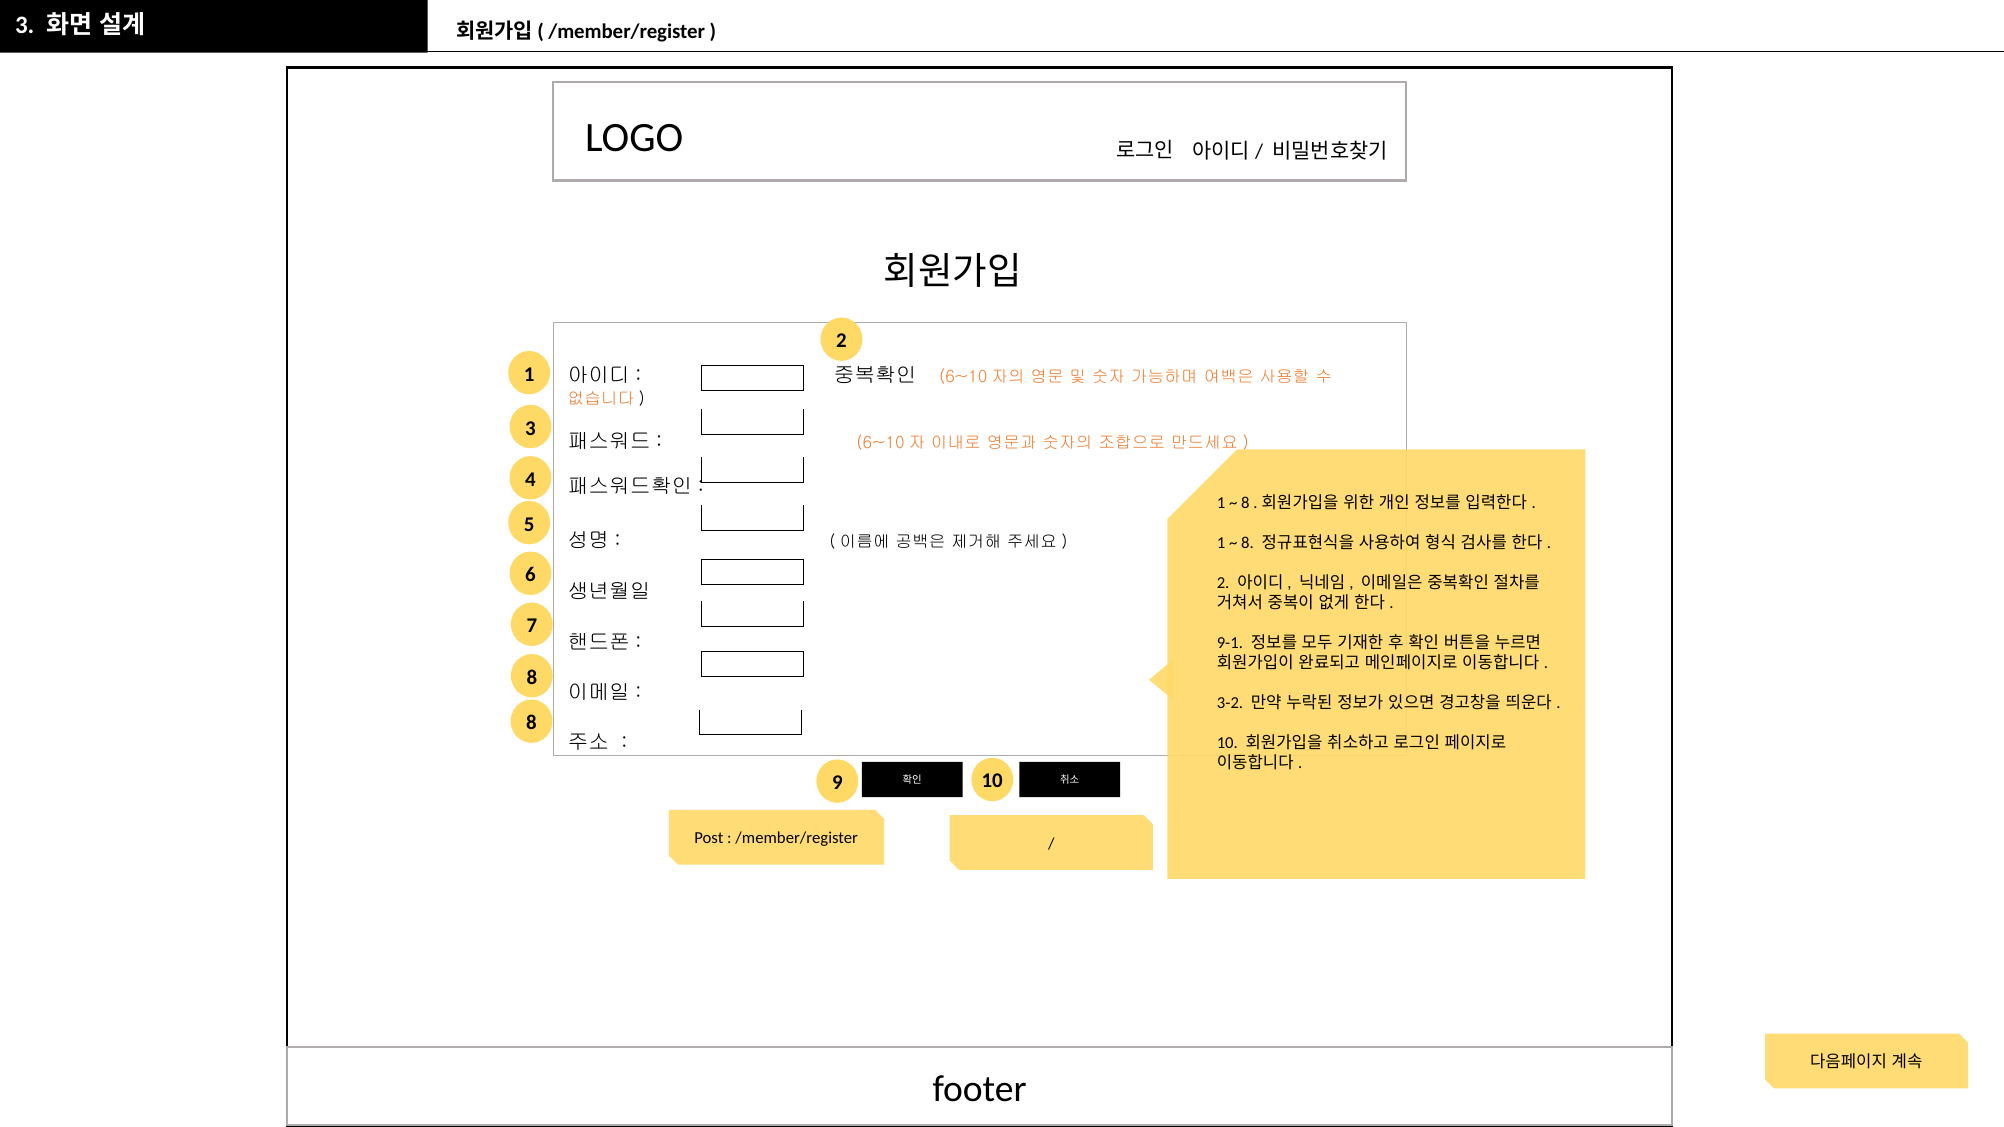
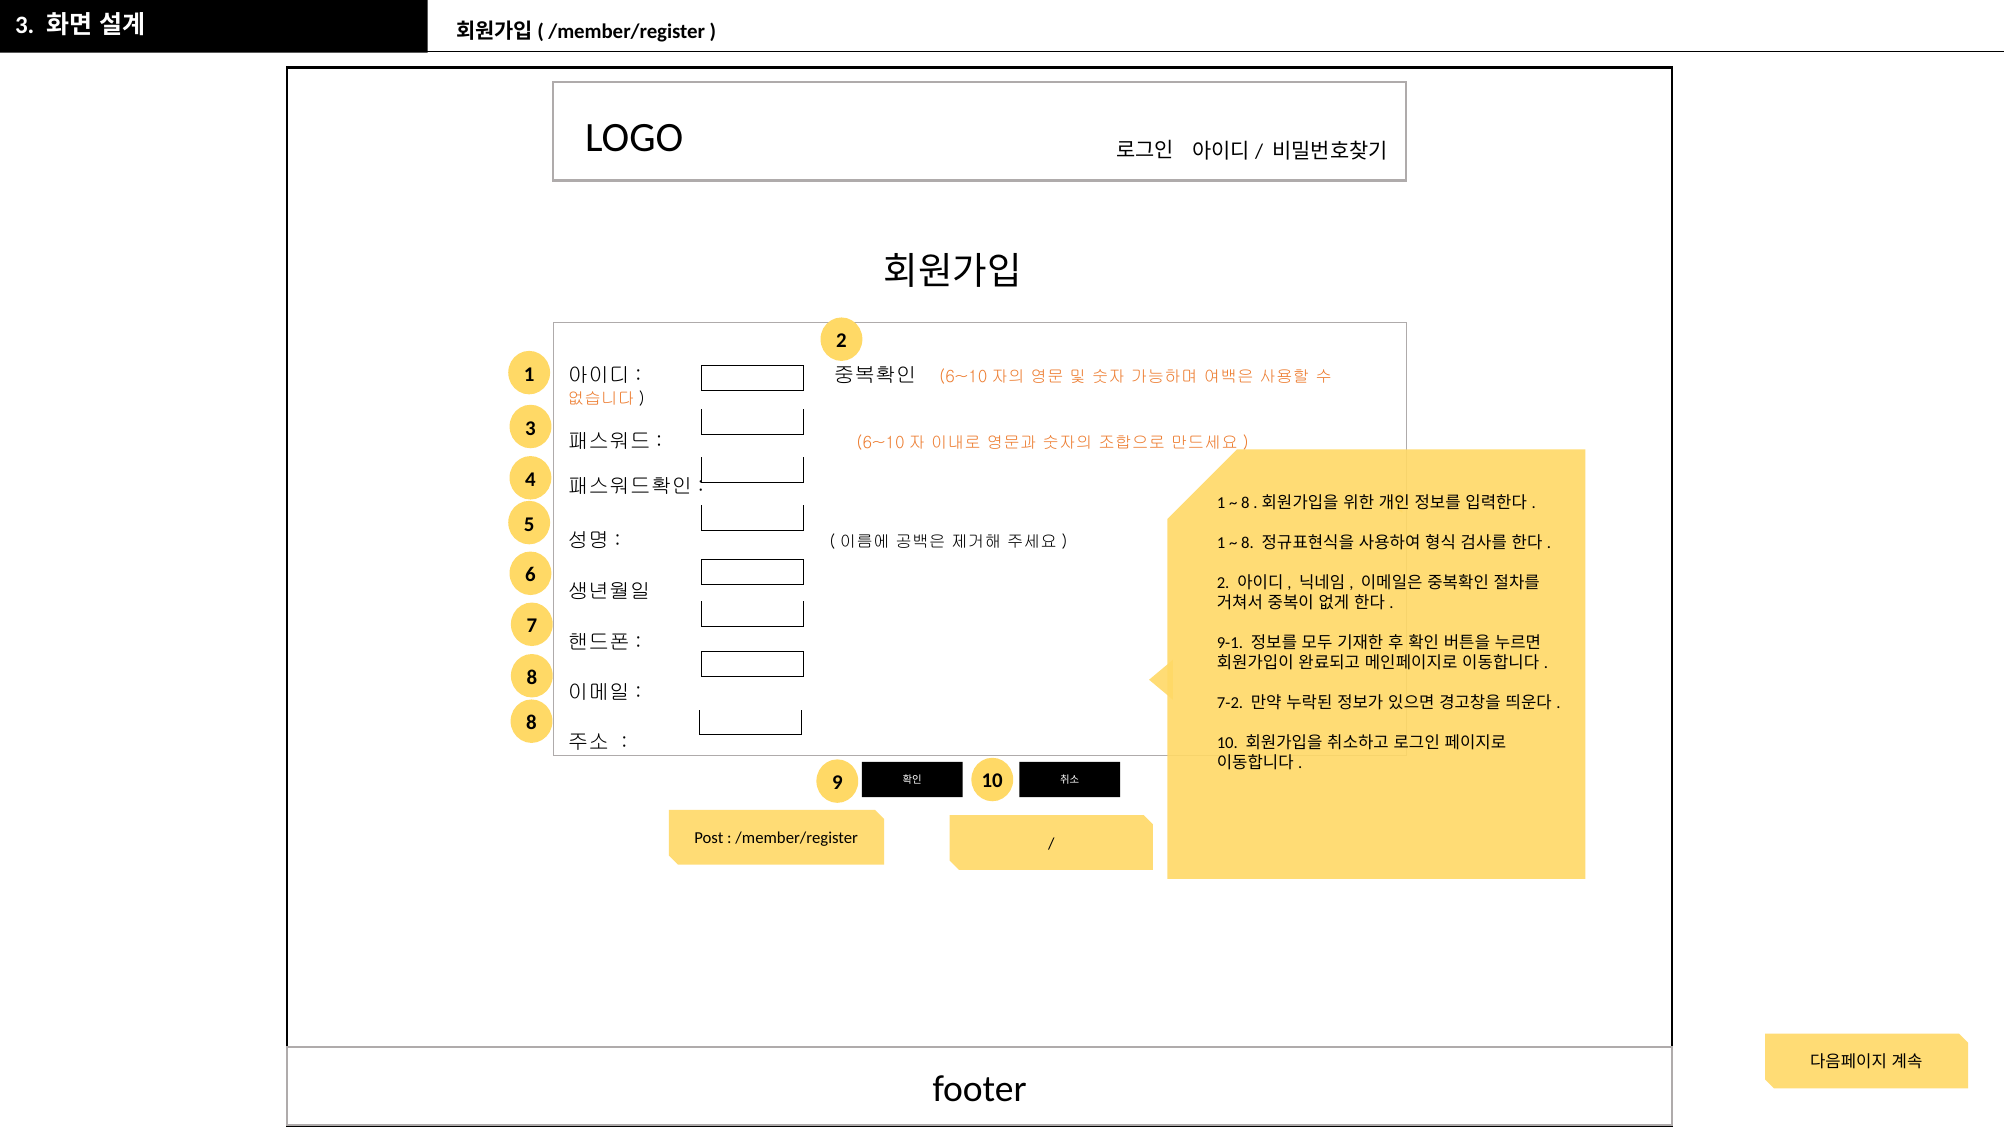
3-2: 3-2 -> 7-2
